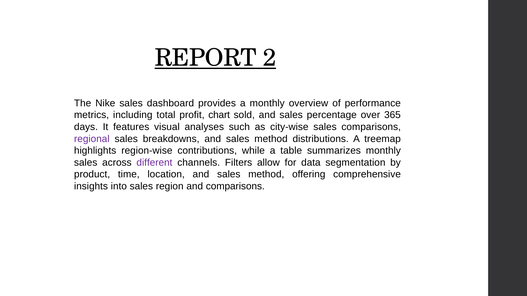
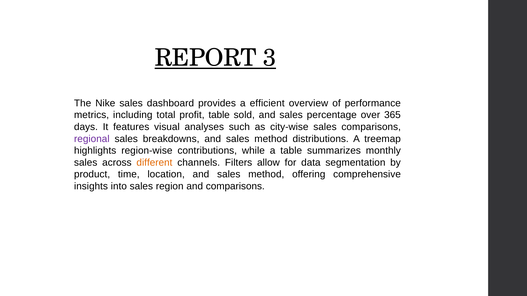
2: 2 -> 3
a monthly: monthly -> efficient
profit chart: chart -> table
different colour: purple -> orange
